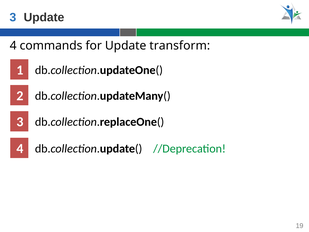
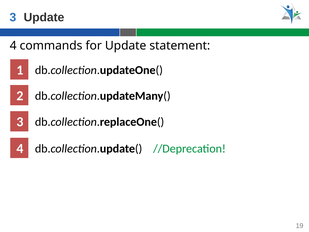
transform: transform -> statement
